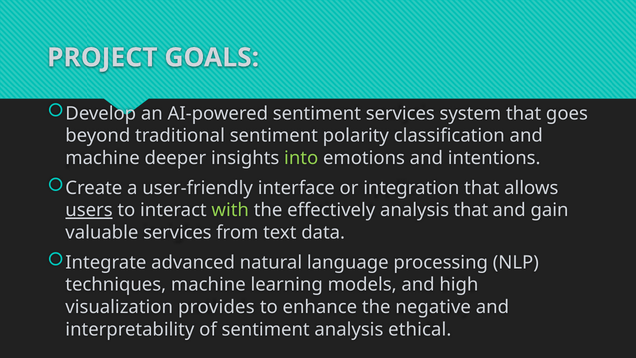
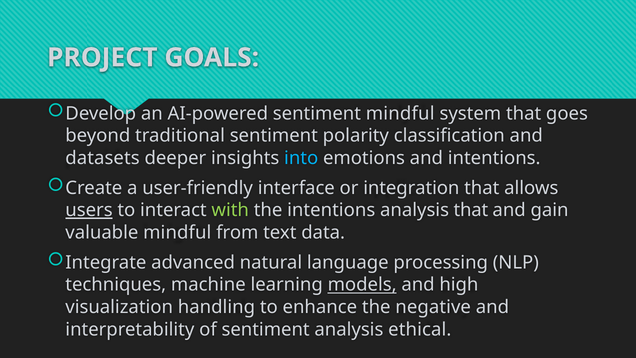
sentiment services: services -> mindful
machine at (103, 158): machine -> datasets
into colour: light green -> light blue
the effectively: effectively -> intentions
valuable services: services -> mindful
models underline: none -> present
provides: provides -> handling
